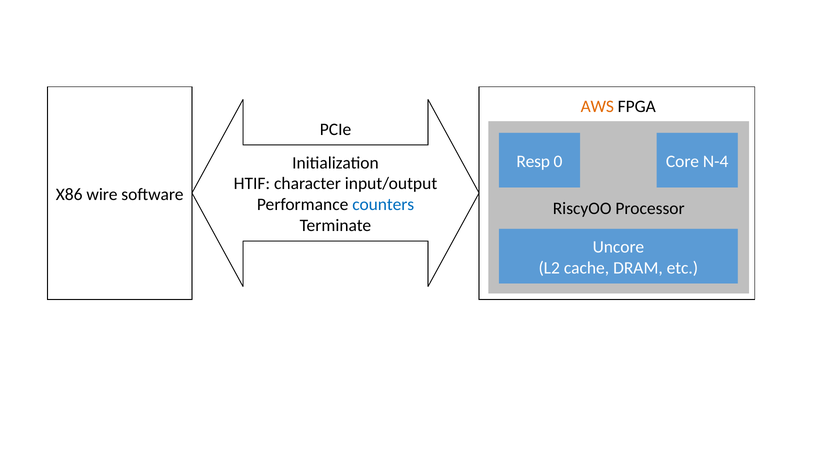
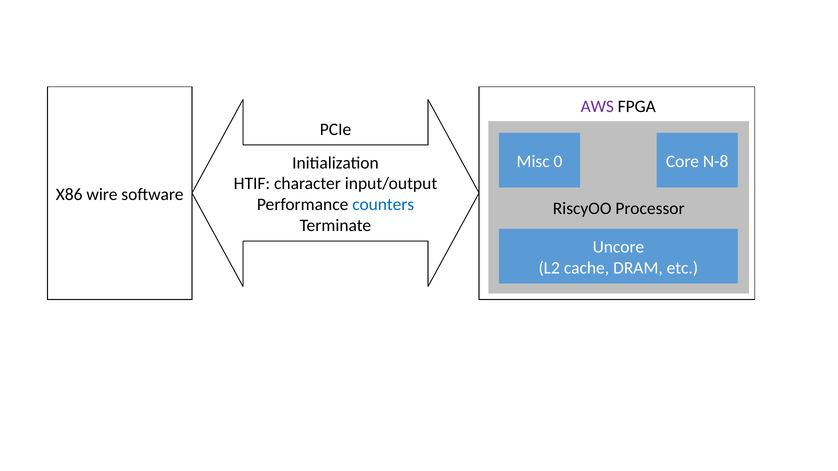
AWS colour: orange -> purple
Resp: Resp -> Misc
N-4: N-4 -> N-8
